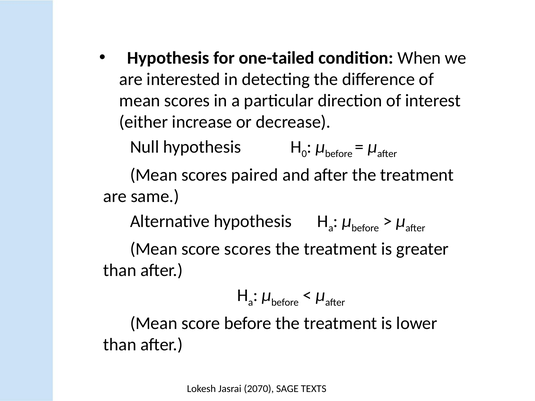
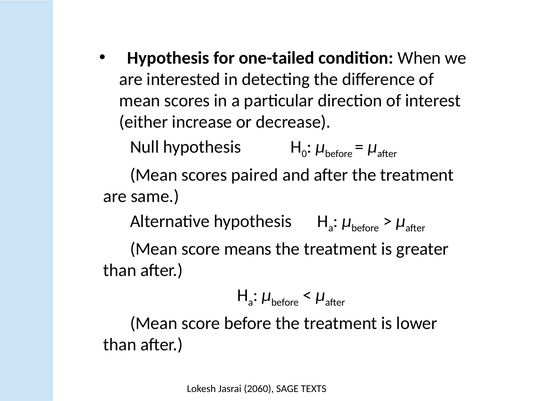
score scores: scores -> means
2070: 2070 -> 2060
